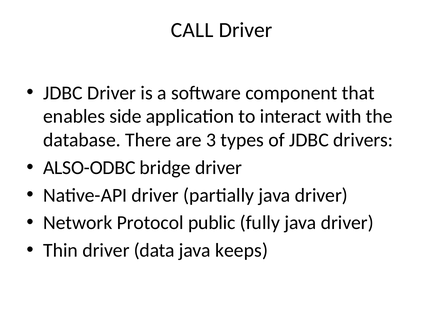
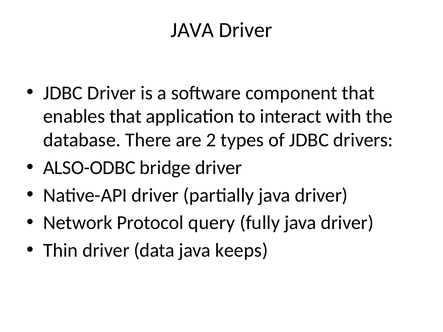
CALL at (192, 30): CALL -> JAVA
enables side: side -> that
3: 3 -> 2
public: public -> query
